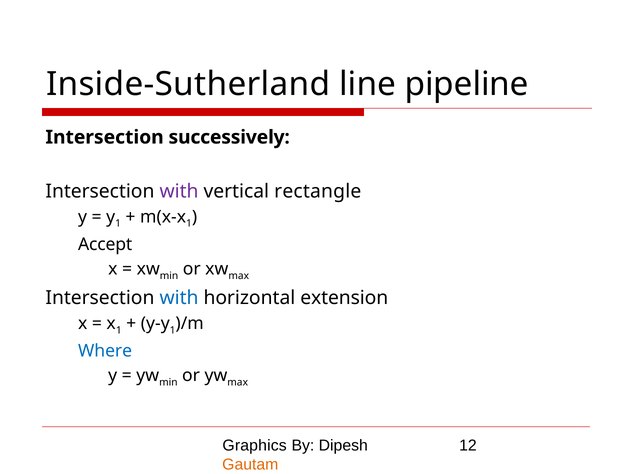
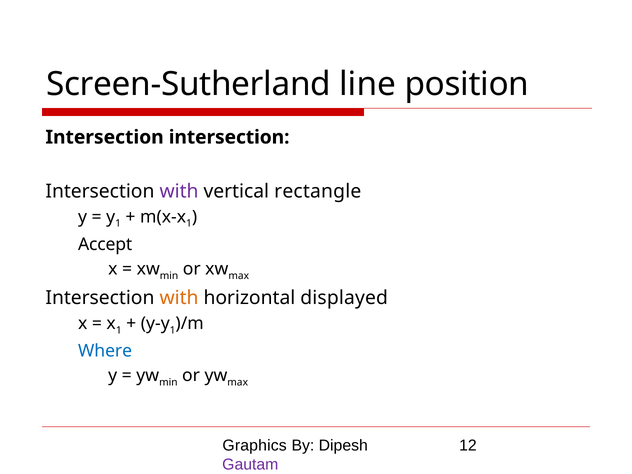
Inside-Sutherland: Inside-Sutherland -> Screen-Sutherland
pipeline: pipeline -> position
successively at (229, 137): successively -> intersection
with at (179, 298) colour: blue -> orange
extension: extension -> displayed
Gautam colour: orange -> purple
